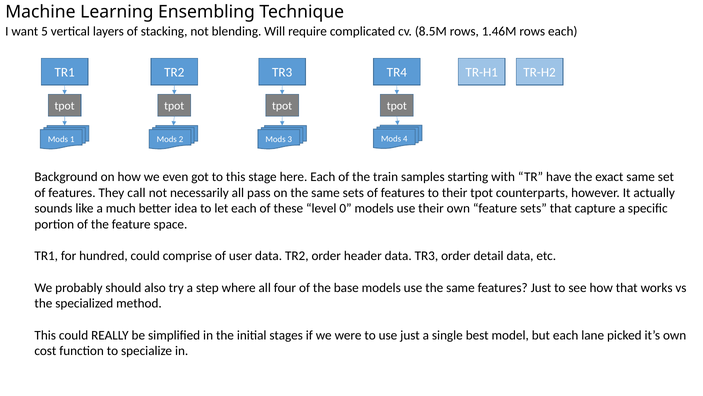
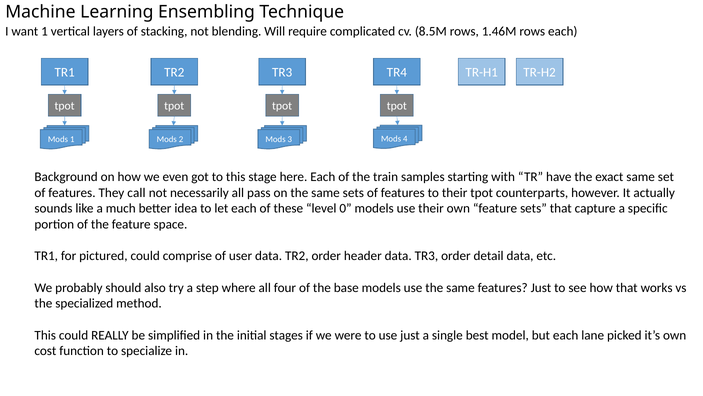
want 5: 5 -> 1
hundred: hundred -> pictured
